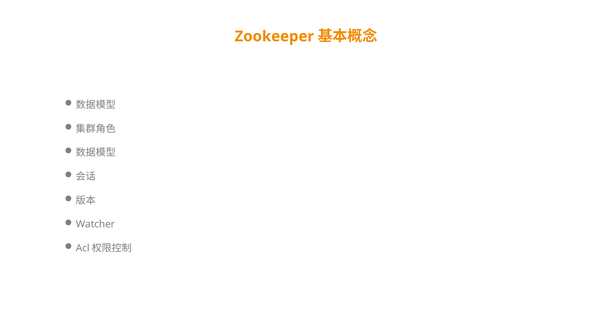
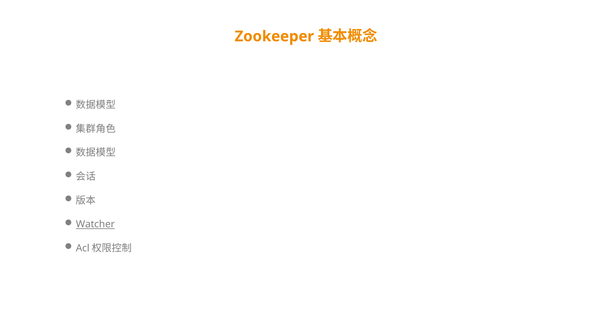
Watcher underline: none -> present
